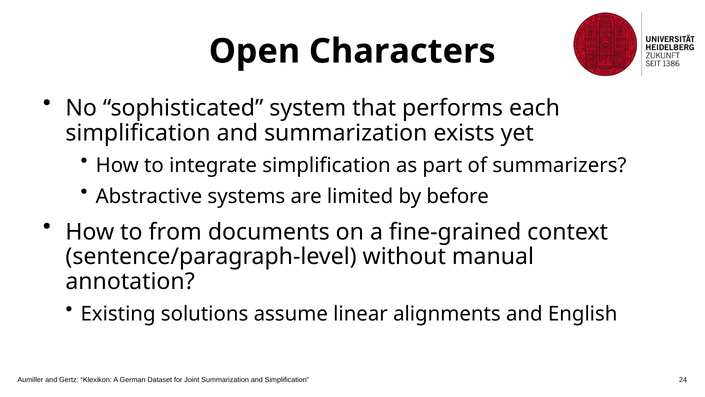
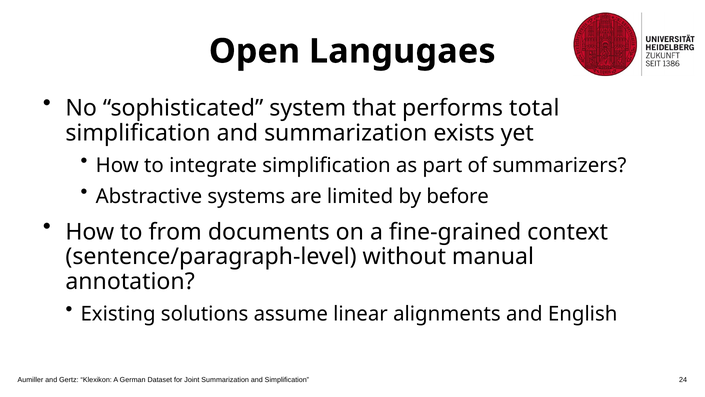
Characters: Characters -> Langugaes
each: each -> total
